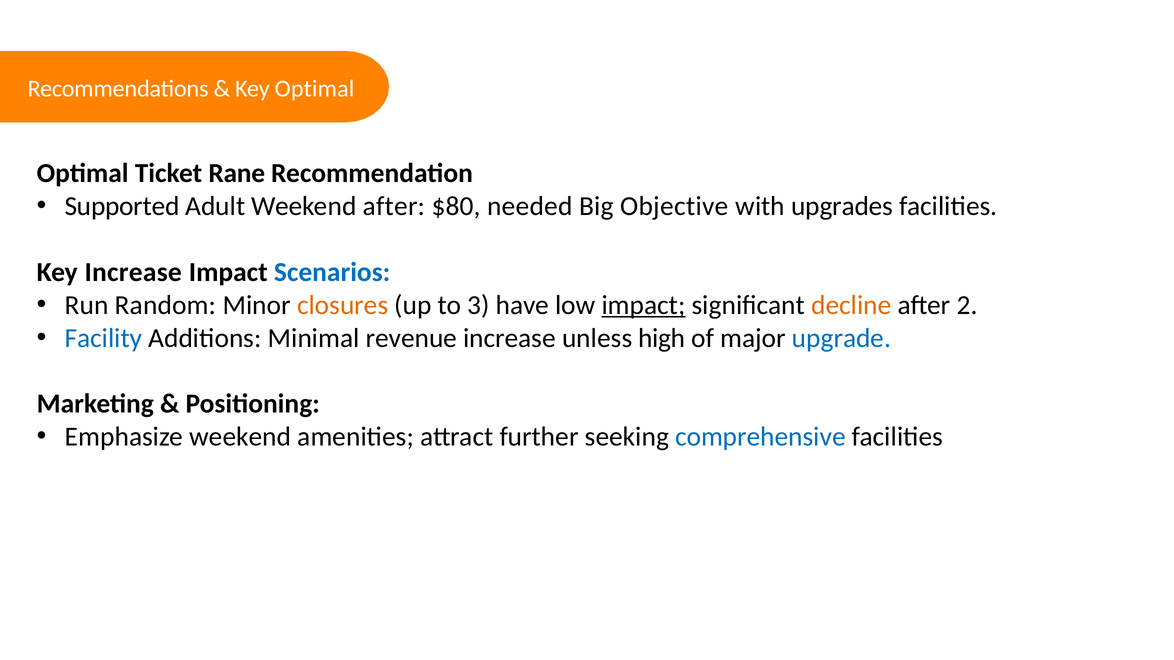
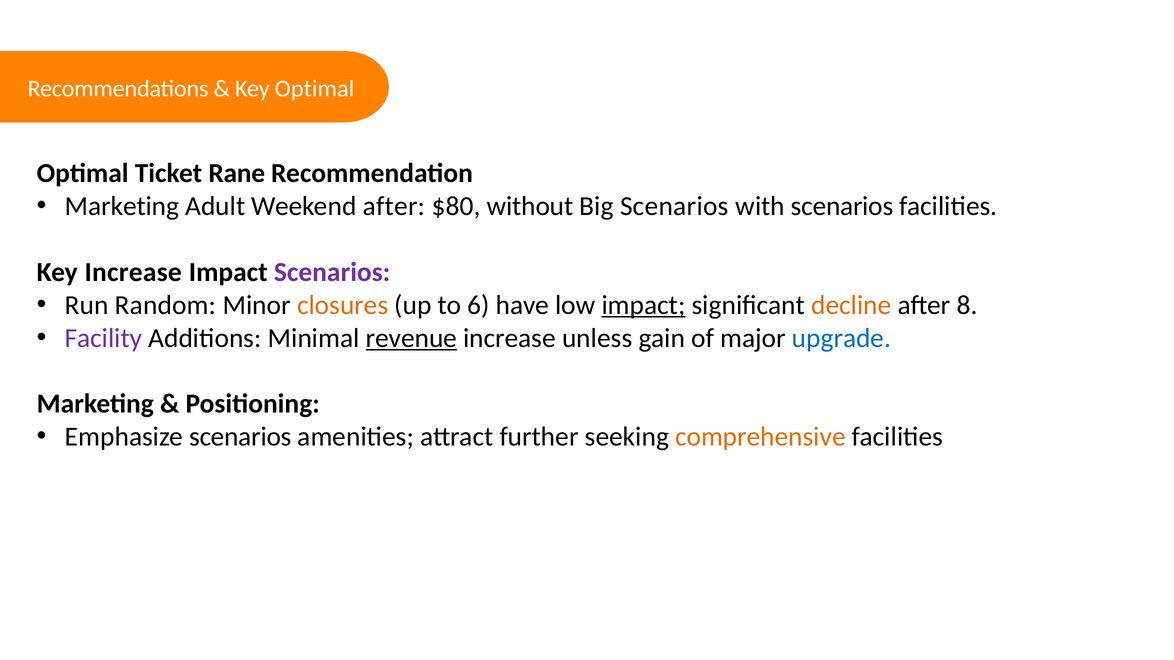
Supported at (122, 206): Supported -> Marketing
needed: needed -> without
Big Objective: Objective -> Scenarios
with upgrades: upgrades -> scenarios
Scenarios at (332, 272) colour: blue -> purple
3: 3 -> 6
2: 2 -> 8
Facility colour: blue -> purple
revenue underline: none -> present
high: high -> gain
Emphasize weekend: weekend -> scenarios
comprehensive colour: blue -> orange
